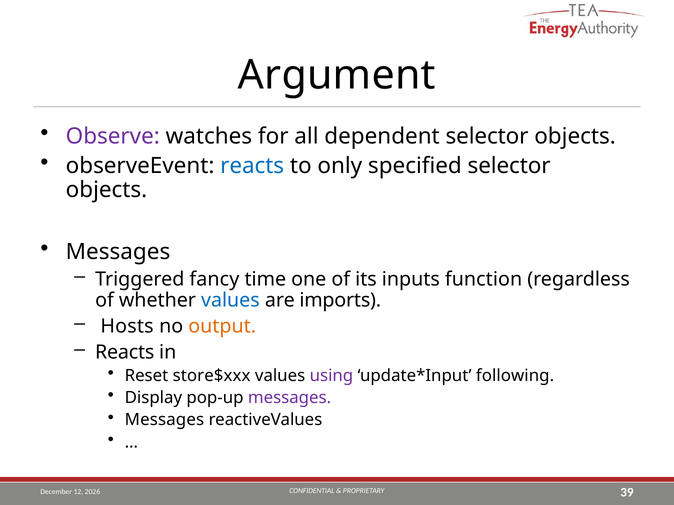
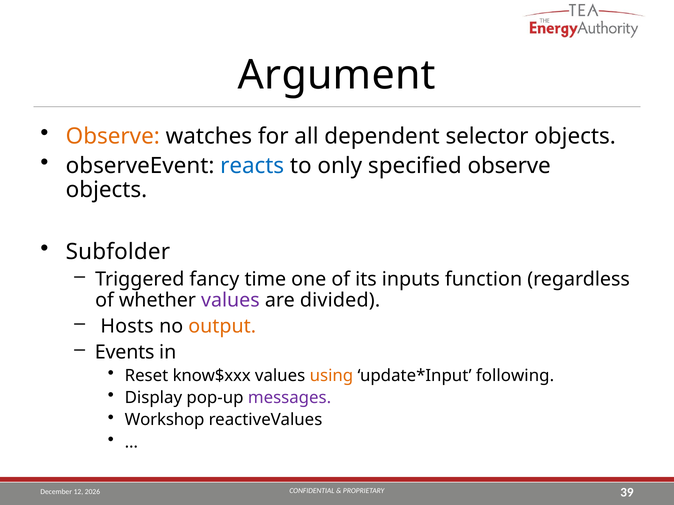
Observe at (113, 136) colour: purple -> orange
specified selector: selector -> observe
Messages at (118, 252): Messages -> Subfolder
values at (230, 301) colour: blue -> purple
imports: imports -> divided
Reacts at (125, 352): Reacts -> Events
store$xxx: store$xxx -> know$xxx
using colour: purple -> orange
Messages at (164, 420): Messages -> Workshop
